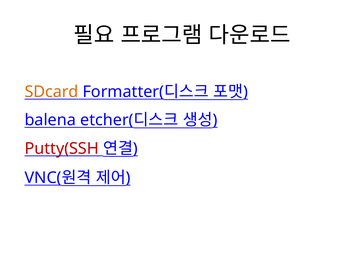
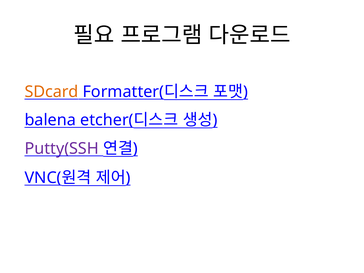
Putty(SSH colour: red -> purple
